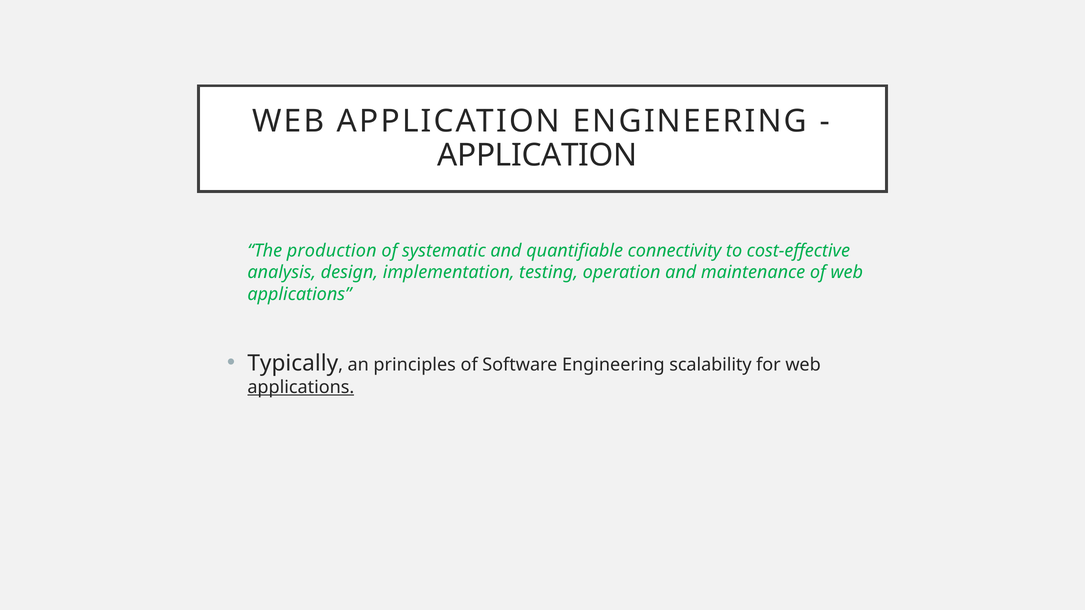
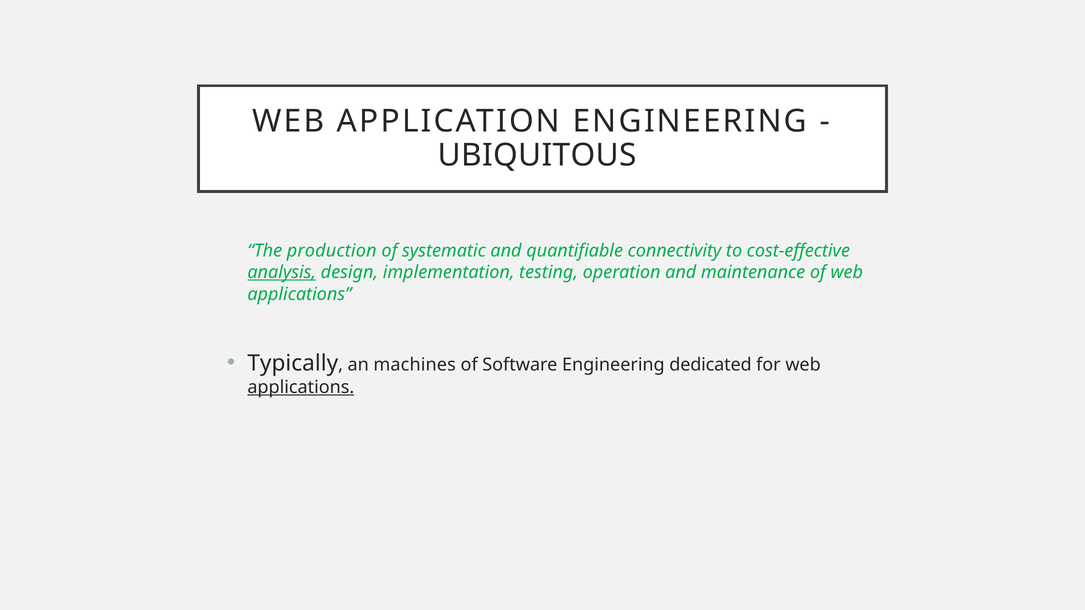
APPLICATION at (537, 156): APPLICATION -> UBIQUITOUS
analysis underline: none -> present
principles: principles -> machines
scalability: scalability -> dedicated
